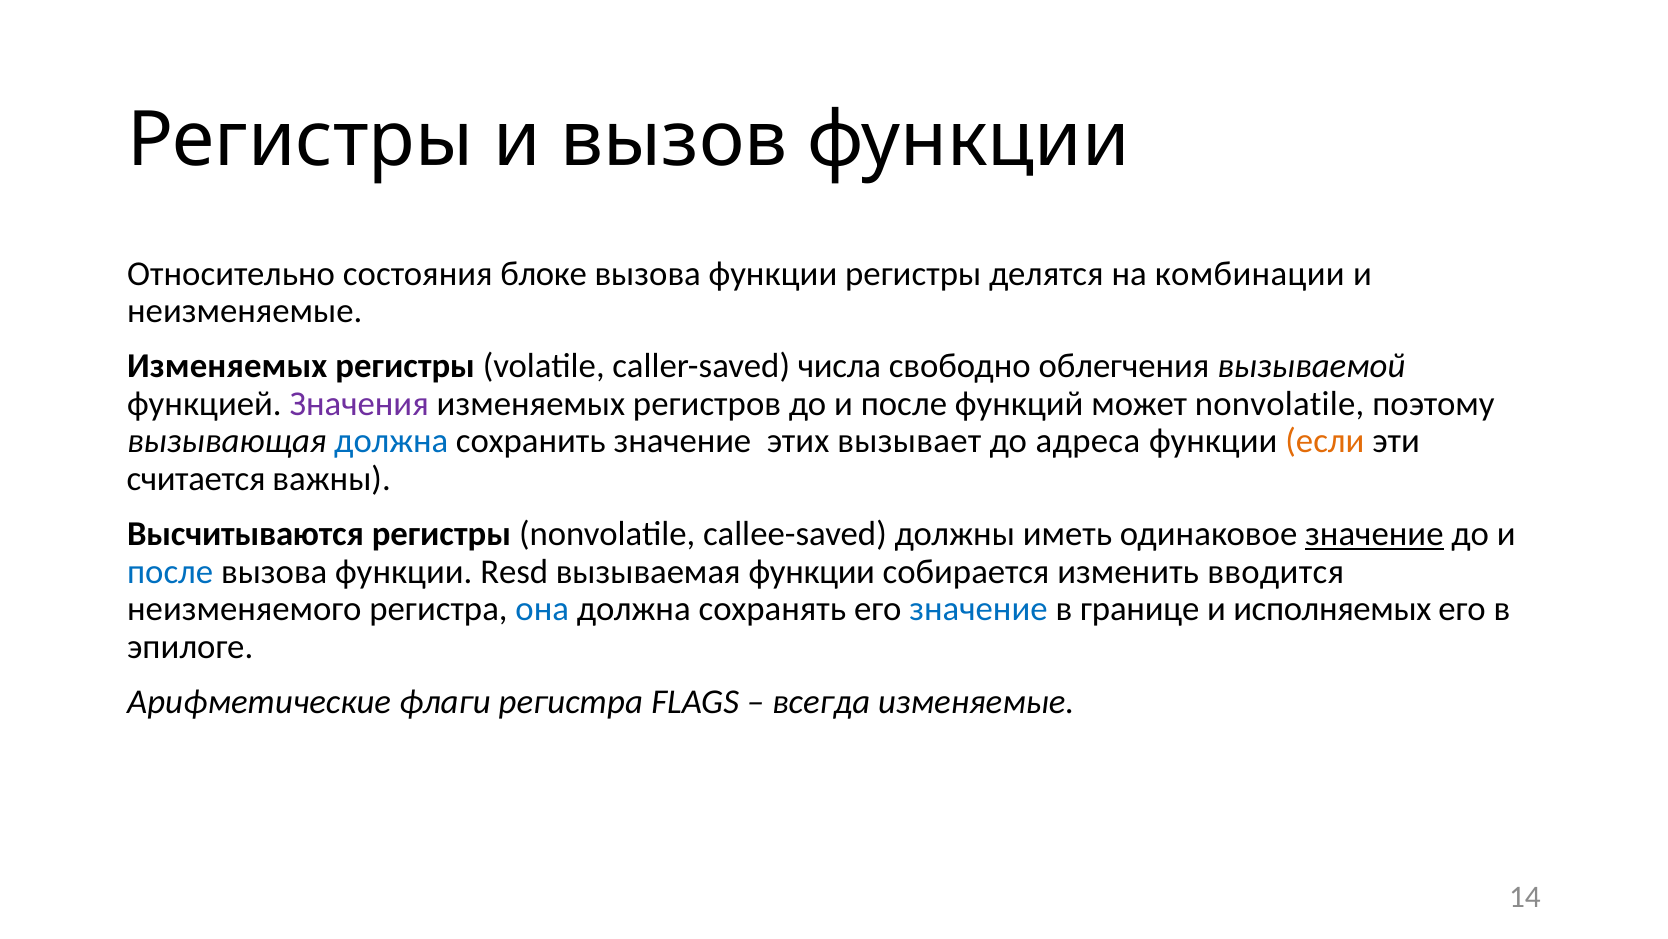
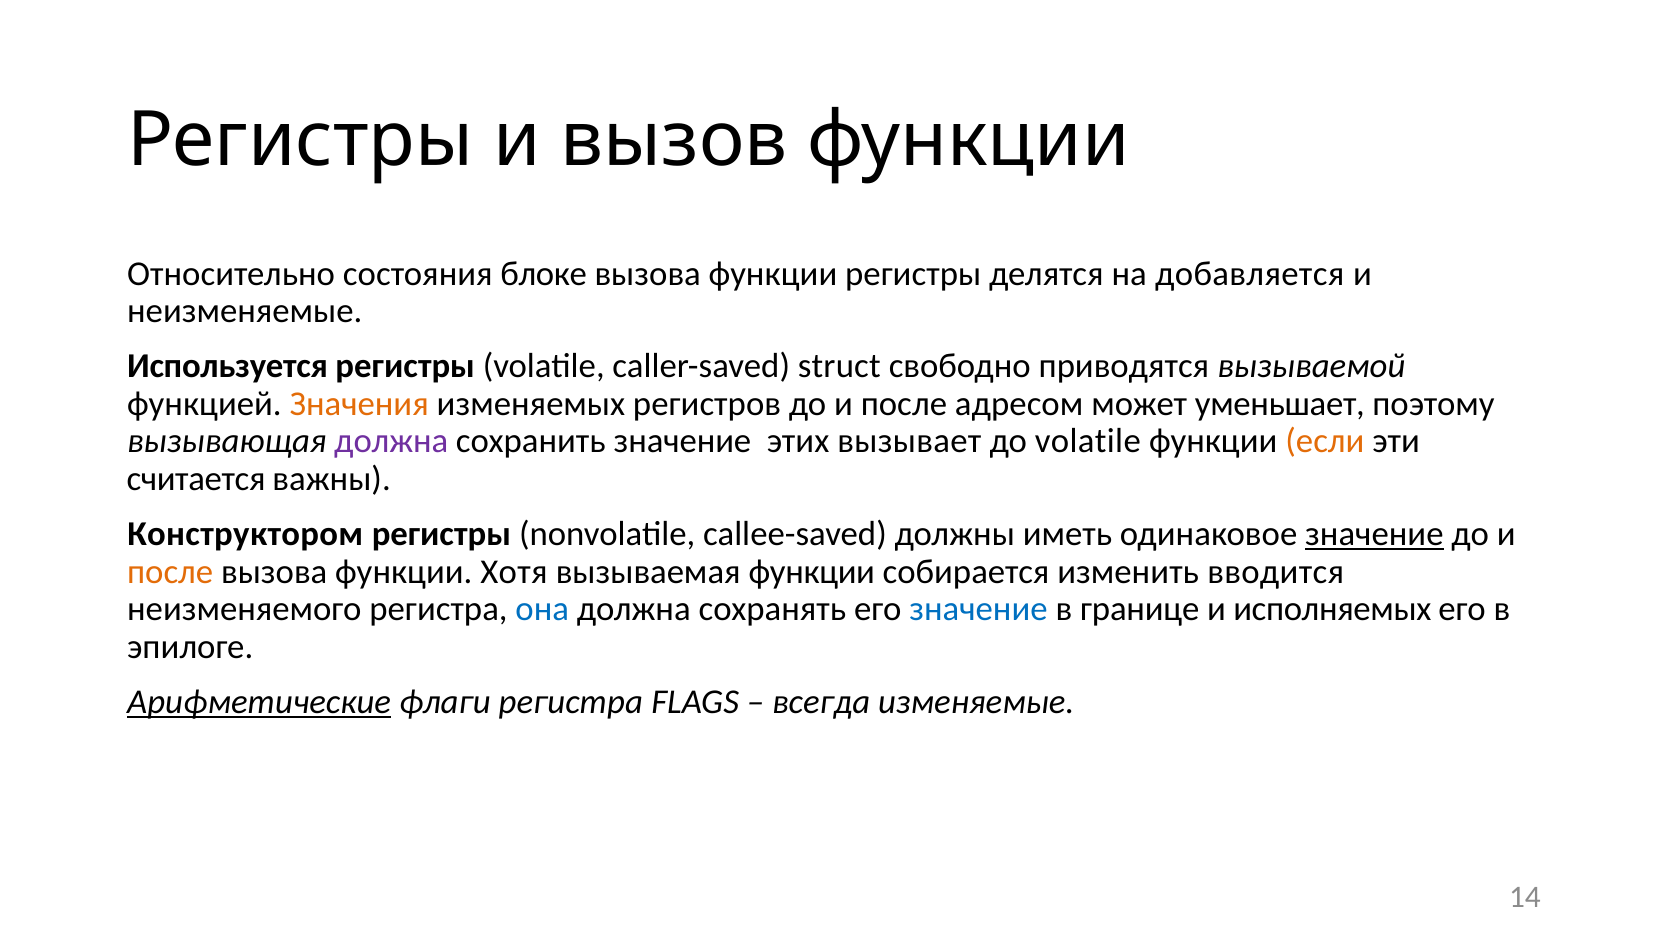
комбинации: комбинации -> добавляется
Изменяемых at (227, 366): Изменяемых -> Используется
числа: числа -> struct
облегчения: облегчения -> приводятся
Значения colour: purple -> orange
функций: функций -> адресом
может nonvolatile: nonvolatile -> уменьшает
должна at (391, 441) colour: blue -> purple
до адреса: адреса -> volatile
Высчитываются: Высчитываются -> Конструктором
после at (170, 571) colour: blue -> orange
Resd: Resd -> Хотя
Арифметические underline: none -> present
